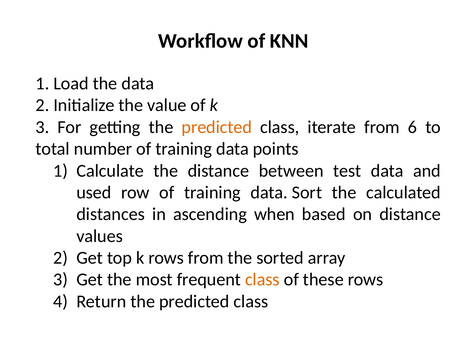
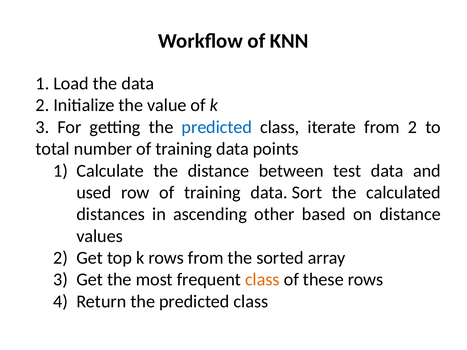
predicted at (217, 127) colour: orange -> blue
from 6: 6 -> 2
when: when -> other
